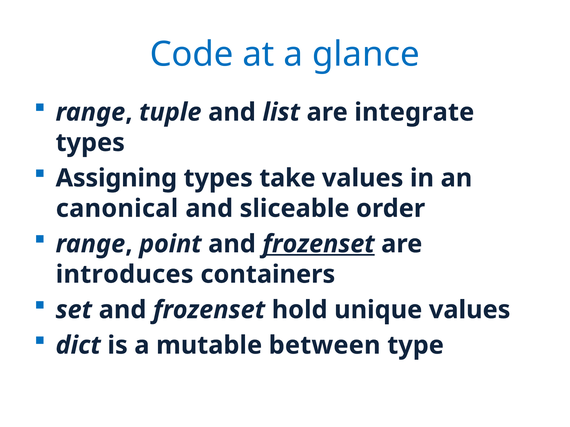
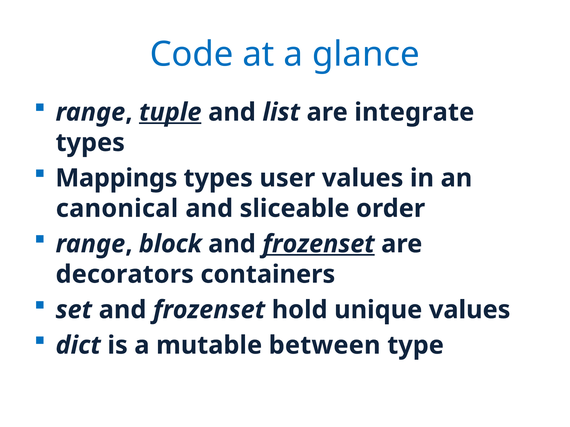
tuple underline: none -> present
Assigning: Assigning -> Mappings
take: take -> user
point: point -> block
introduces: introduces -> decorators
